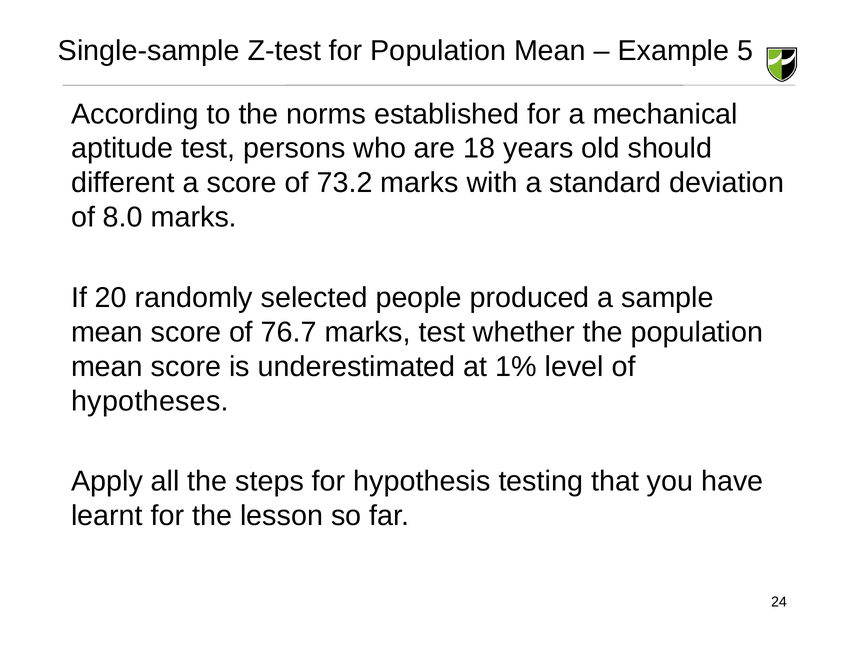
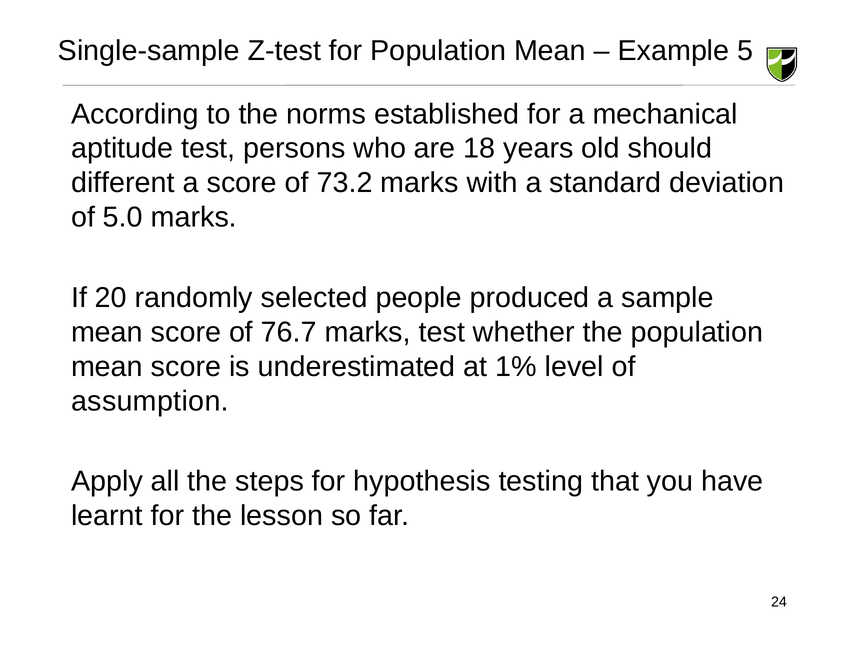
8.0: 8.0 -> 5.0
hypotheses: hypotheses -> assumption
